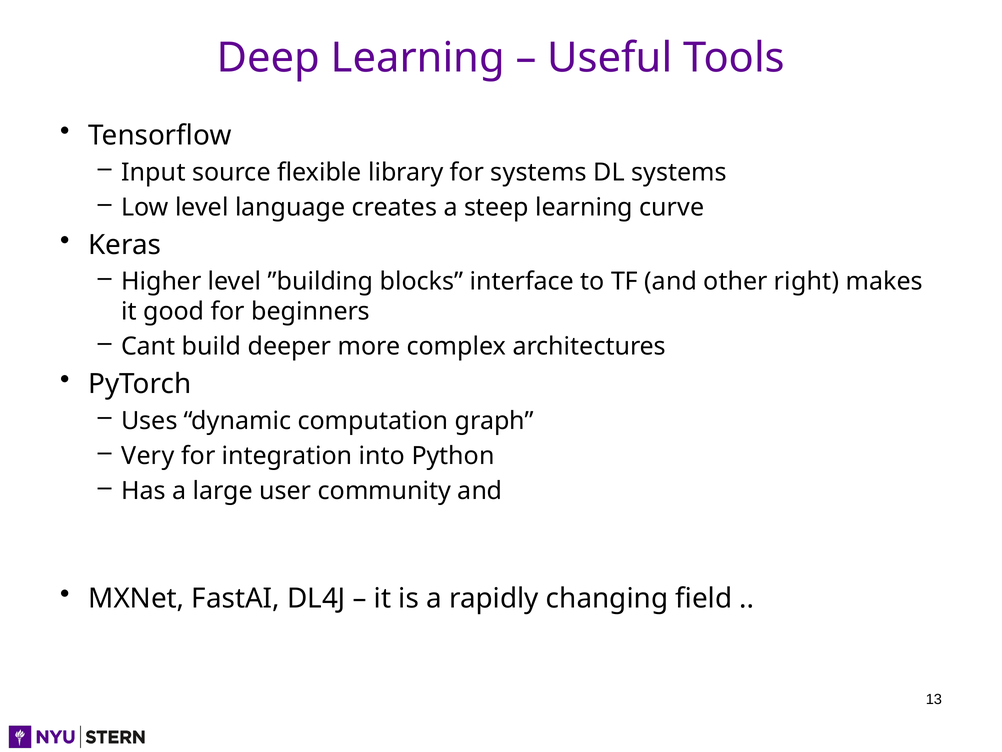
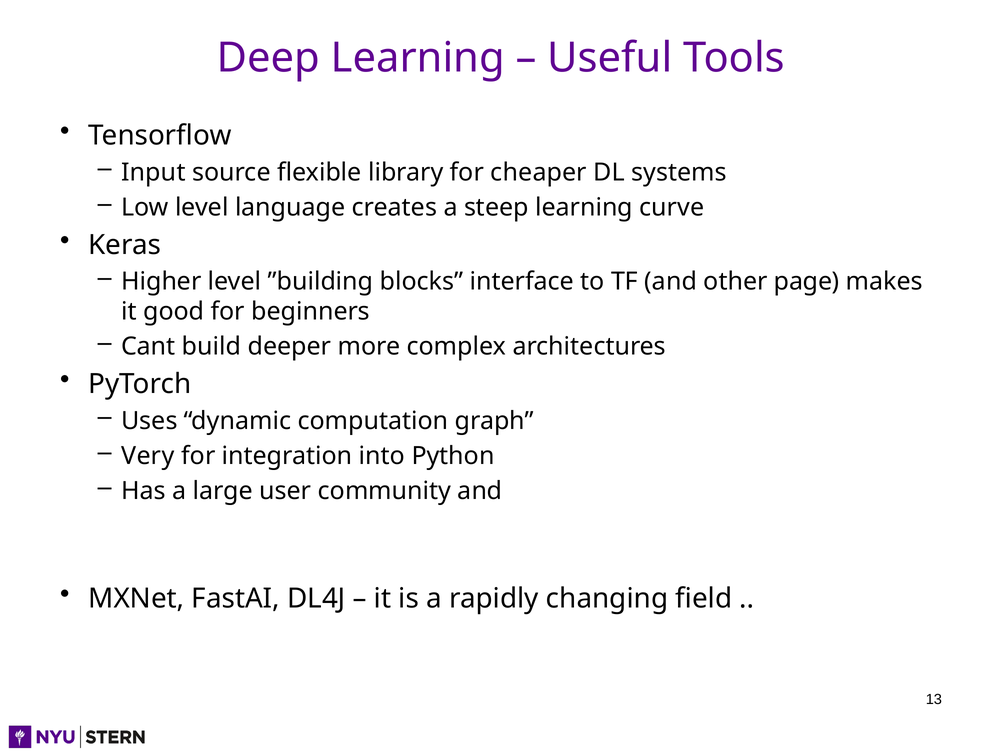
for systems: systems -> cheaper
right: right -> page
